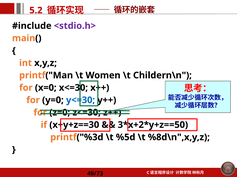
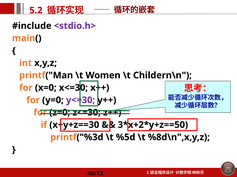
y<=30 colour: blue -> purple
